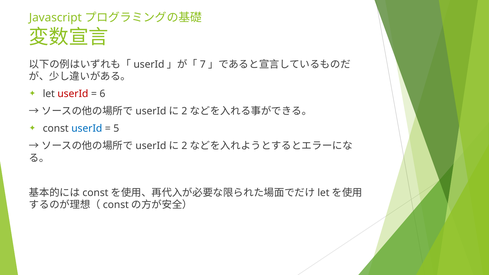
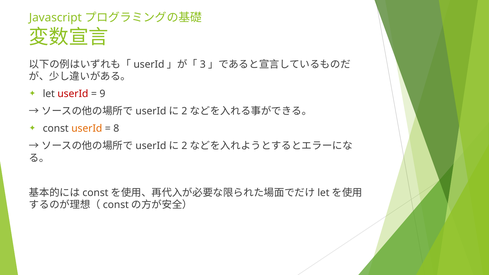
7: 7 -> 3
6: 6 -> 9
userId at (87, 129) colour: blue -> orange
5: 5 -> 8
